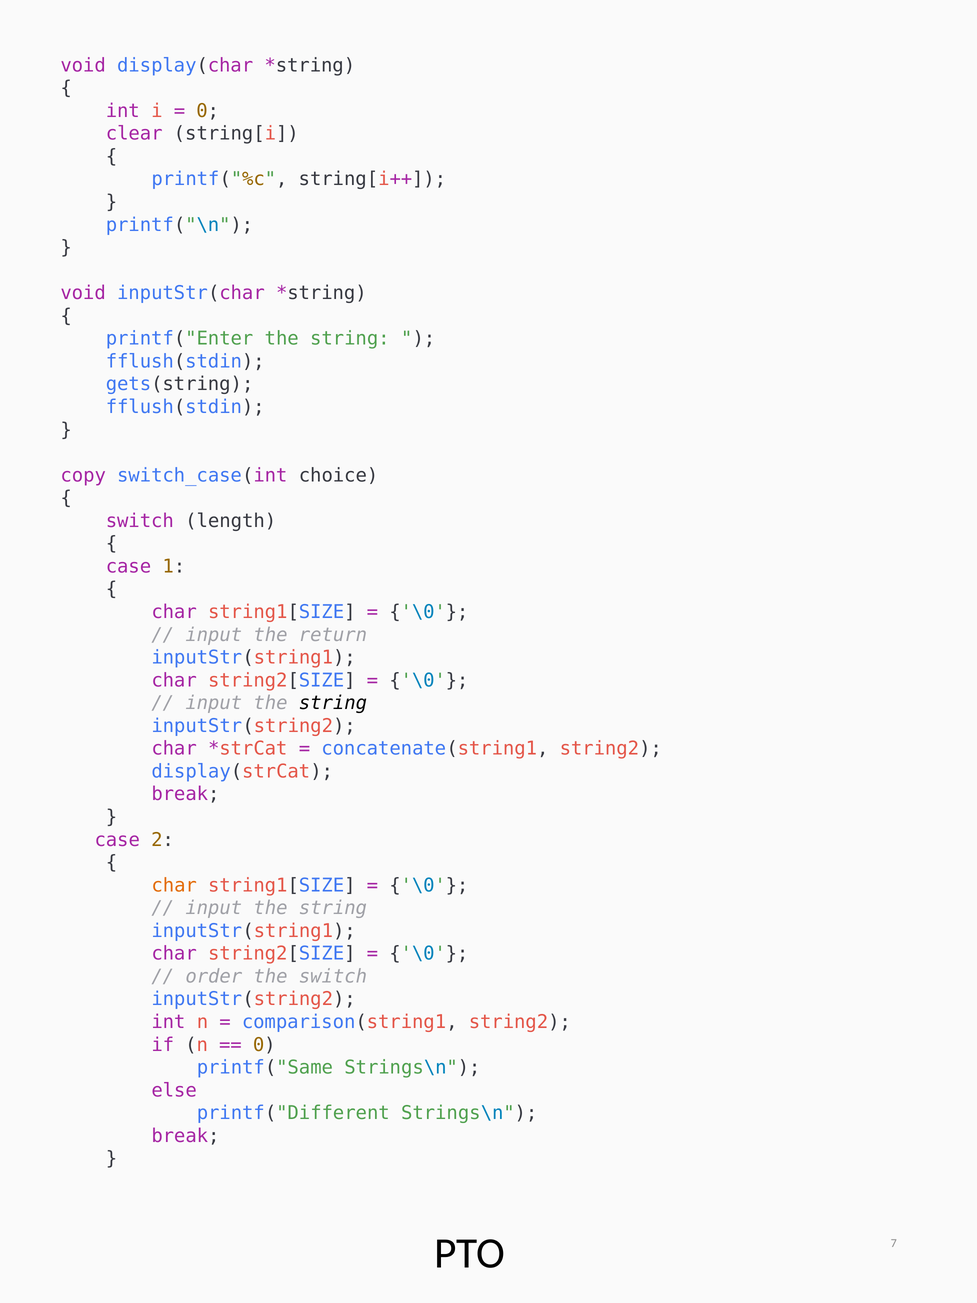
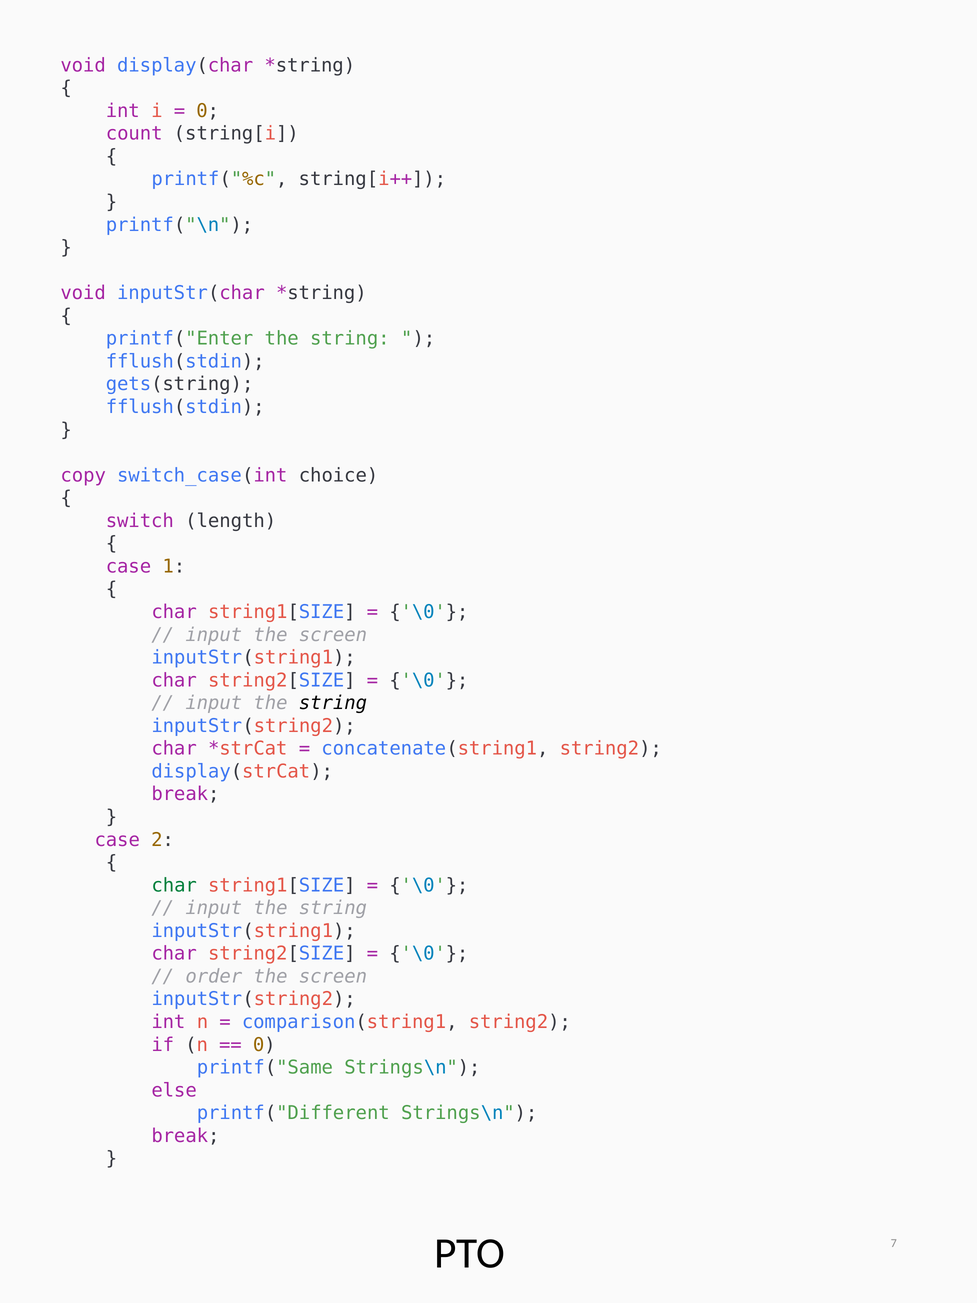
clear: clear -> count
input the return: return -> screen
char at (174, 885) colour: orange -> green
switch at (333, 976): switch -> screen
